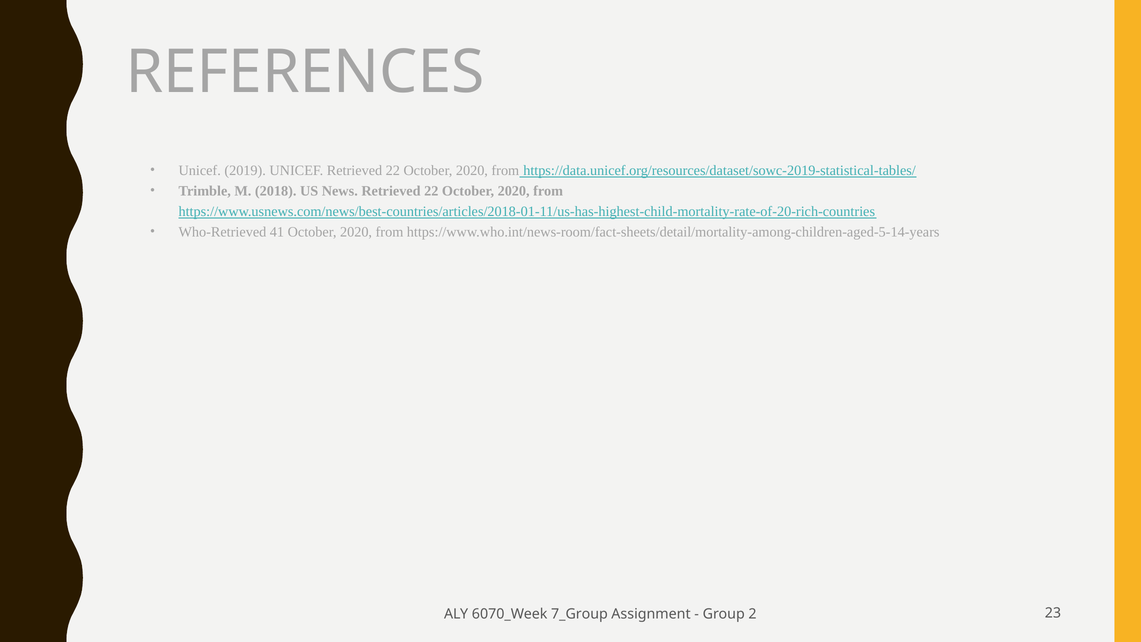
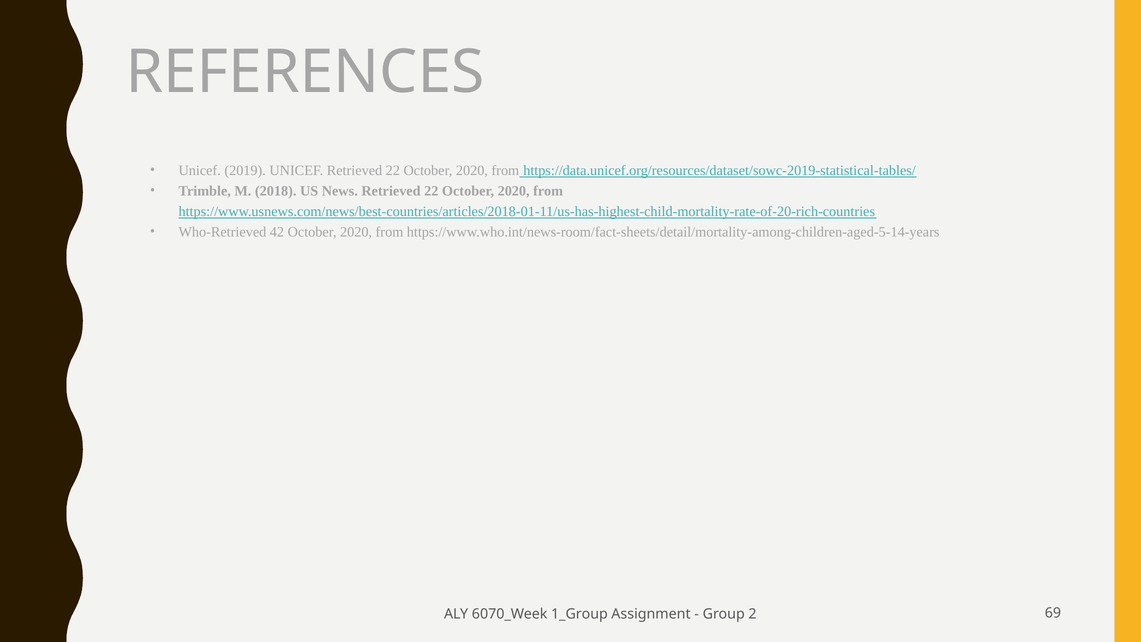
41: 41 -> 42
7_Group: 7_Group -> 1_Group
23: 23 -> 69
